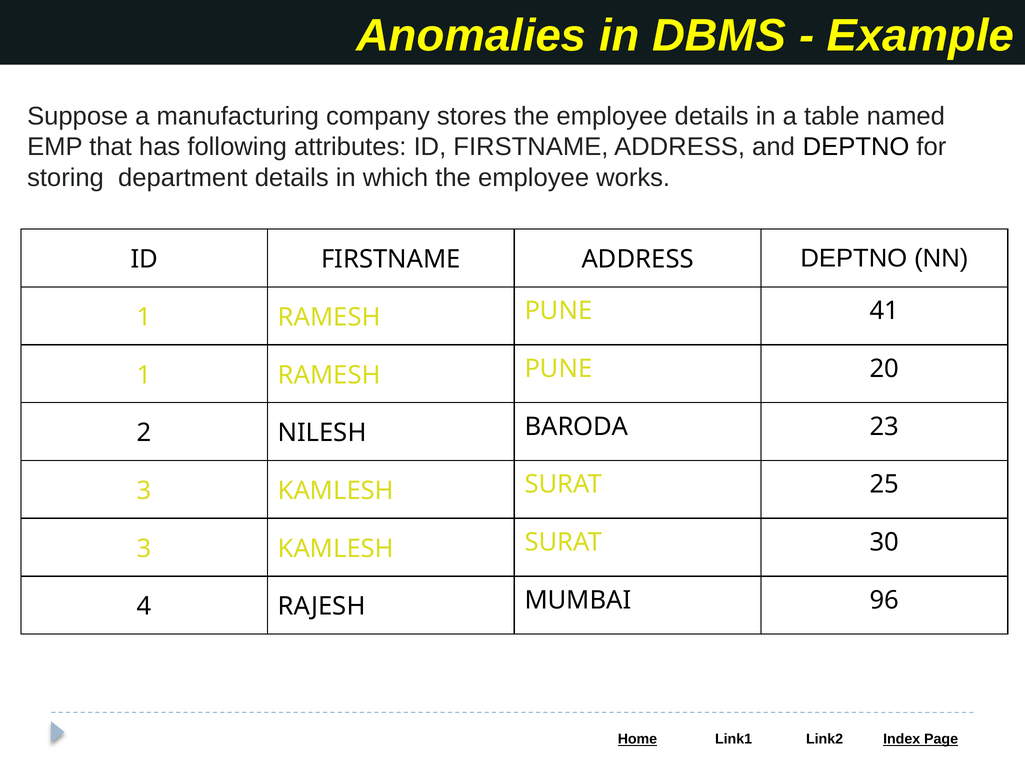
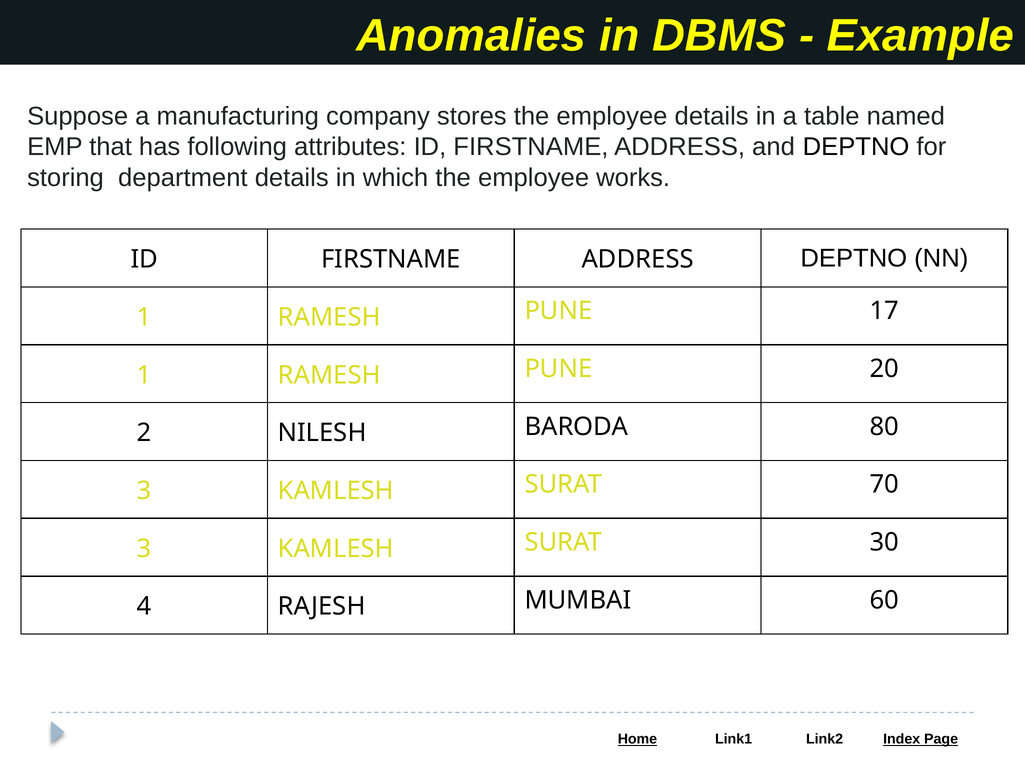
41: 41 -> 17
23: 23 -> 80
25: 25 -> 70
96: 96 -> 60
